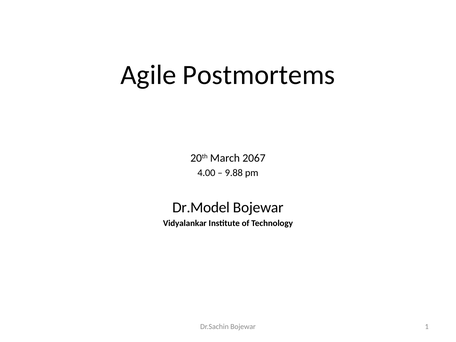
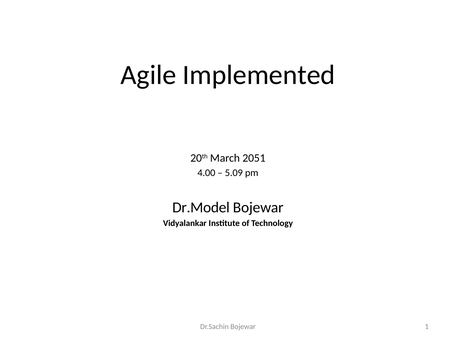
Postmortems: Postmortems -> Implemented
2067: 2067 -> 2051
9.88: 9.88 -> 5.09
